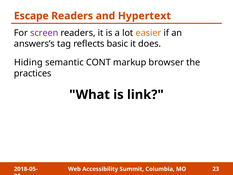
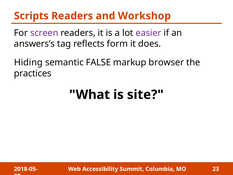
Escape: Escape -> Scripts
Hypertext: Hypertext -> Workshop
easier colour: orange -> purple
basic: basic -> form
CONT: CONT -> FALSE
link: link -> site
